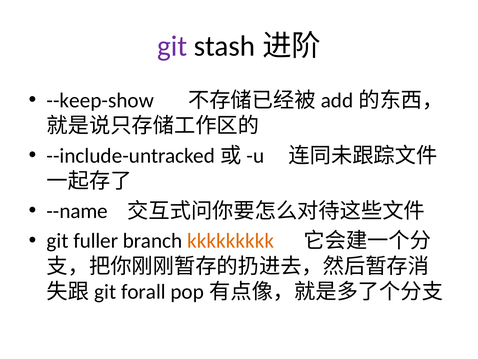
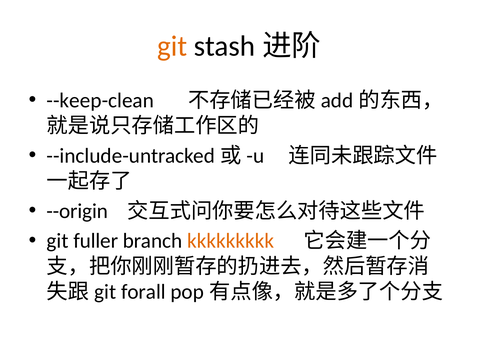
git at (172, 46) colour: purple -> orange
--keep-show: --keep-show -> --keep-clean
--name: --name -> --origin
